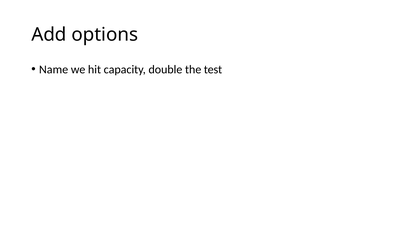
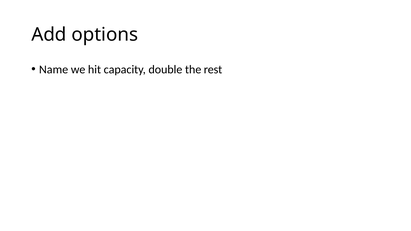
test: test -> rest
